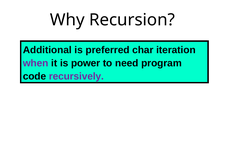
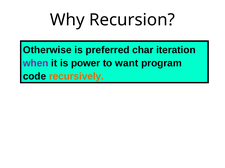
Additional: Additional -> Otherwise
need: need -> want
recursively colour: purple -> orange
